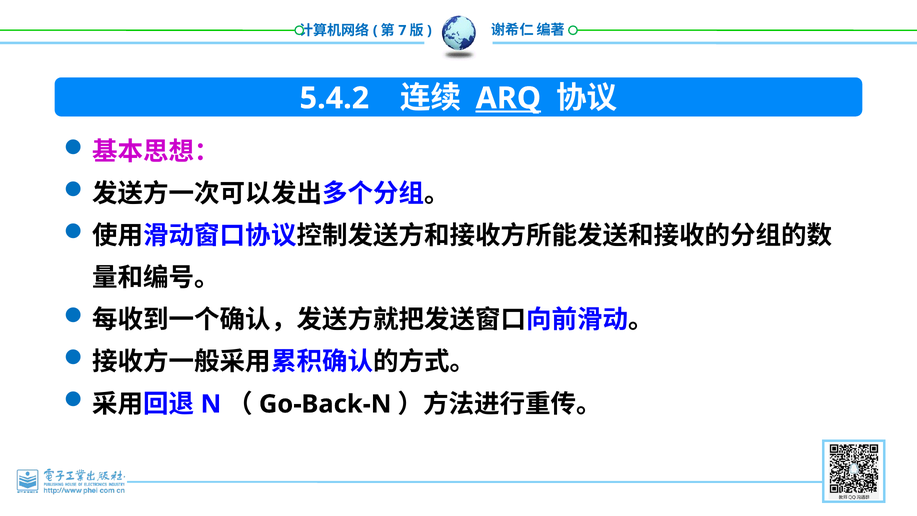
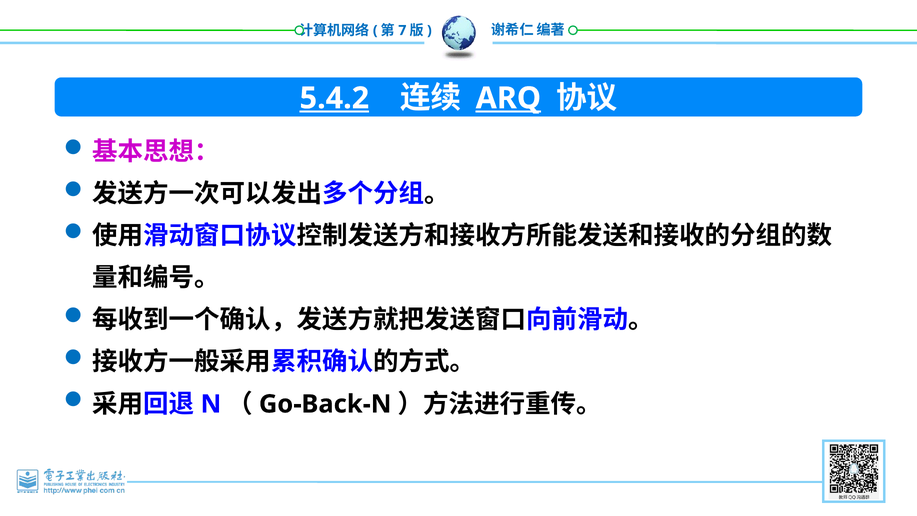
5.4.2 underline: none -> present
